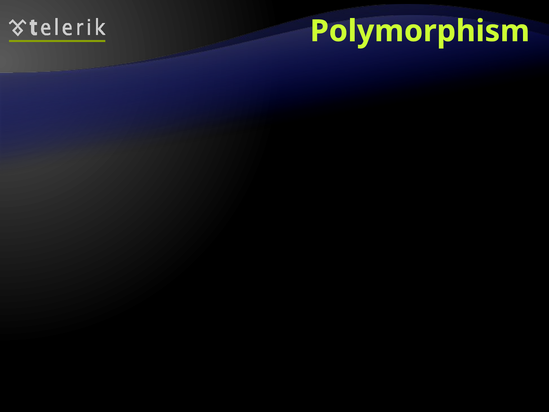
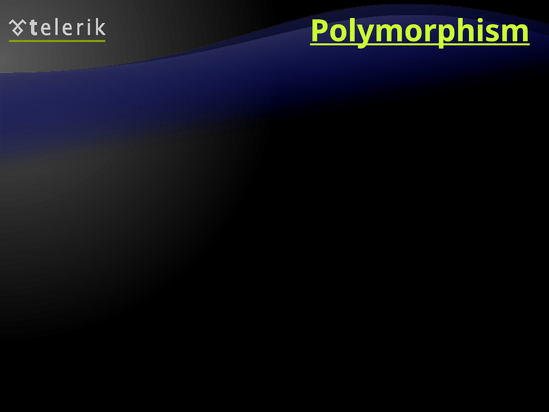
Polymorphism at (420, 31) underline: none -> present
